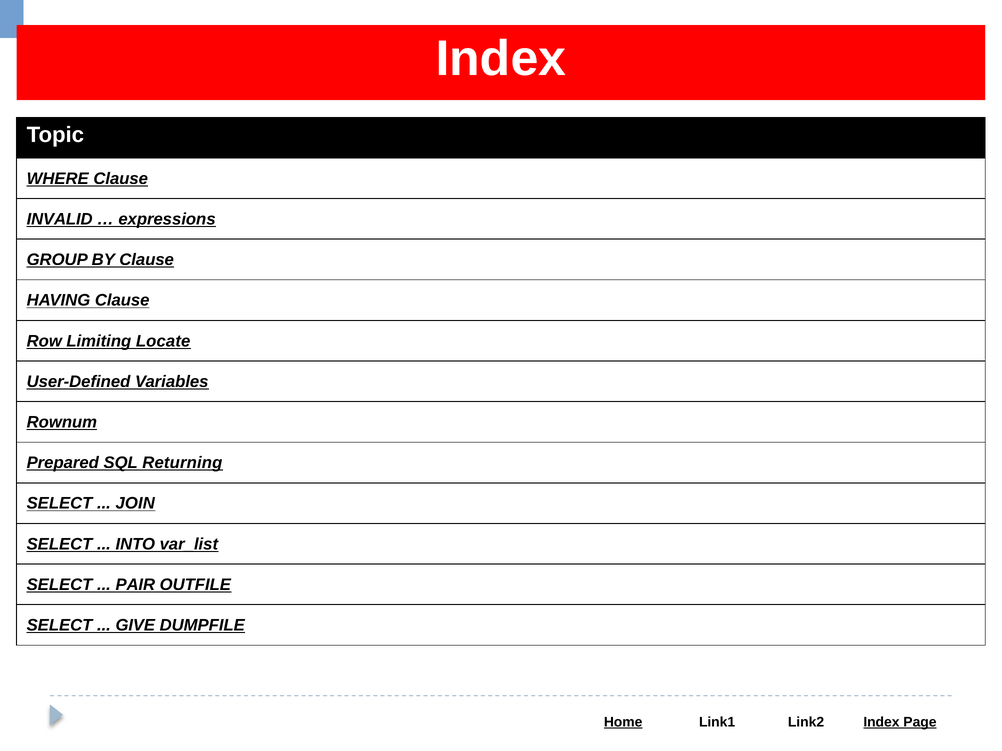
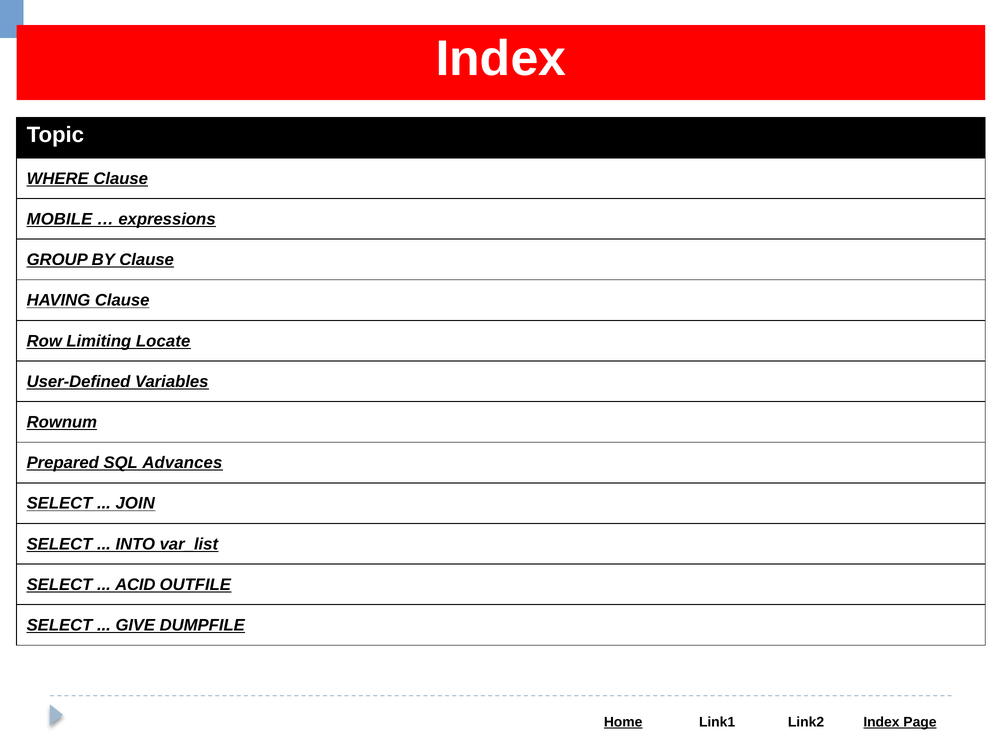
INVALID: INVALID -> MOBILE
Returning: Returning -> Advances
PAIR: PAIR -> ACID
